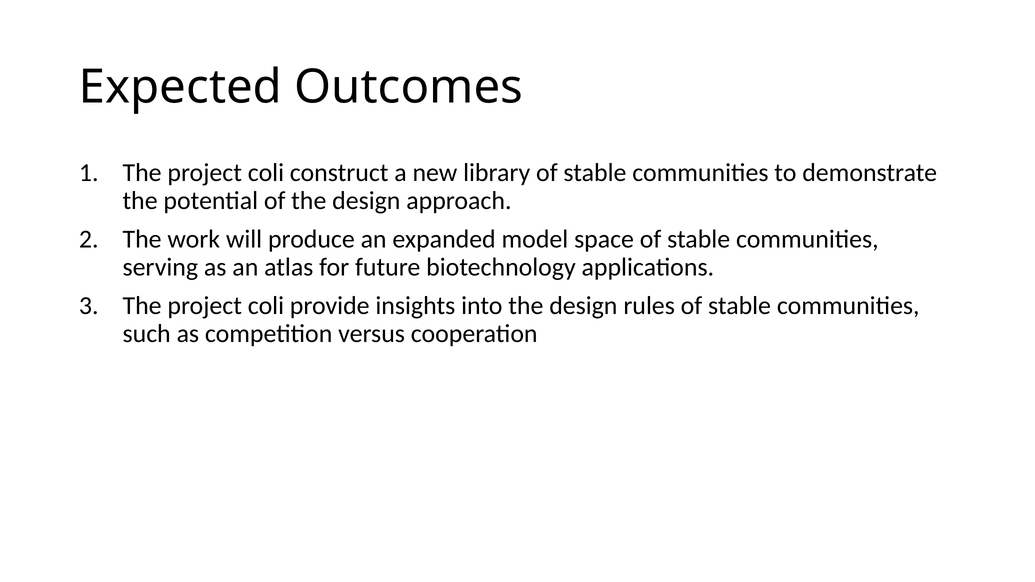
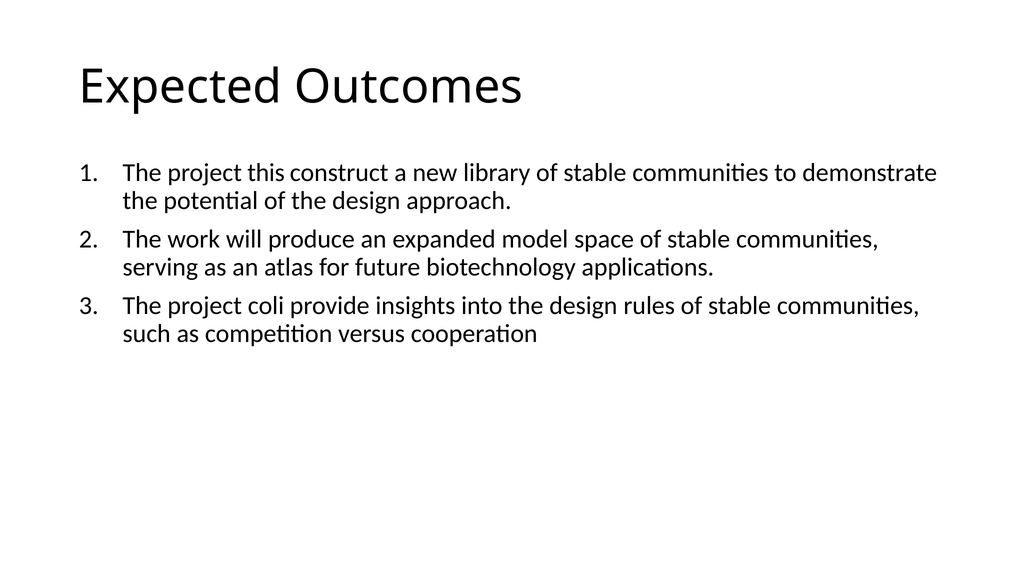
coli at (266, 173): coli -> this
